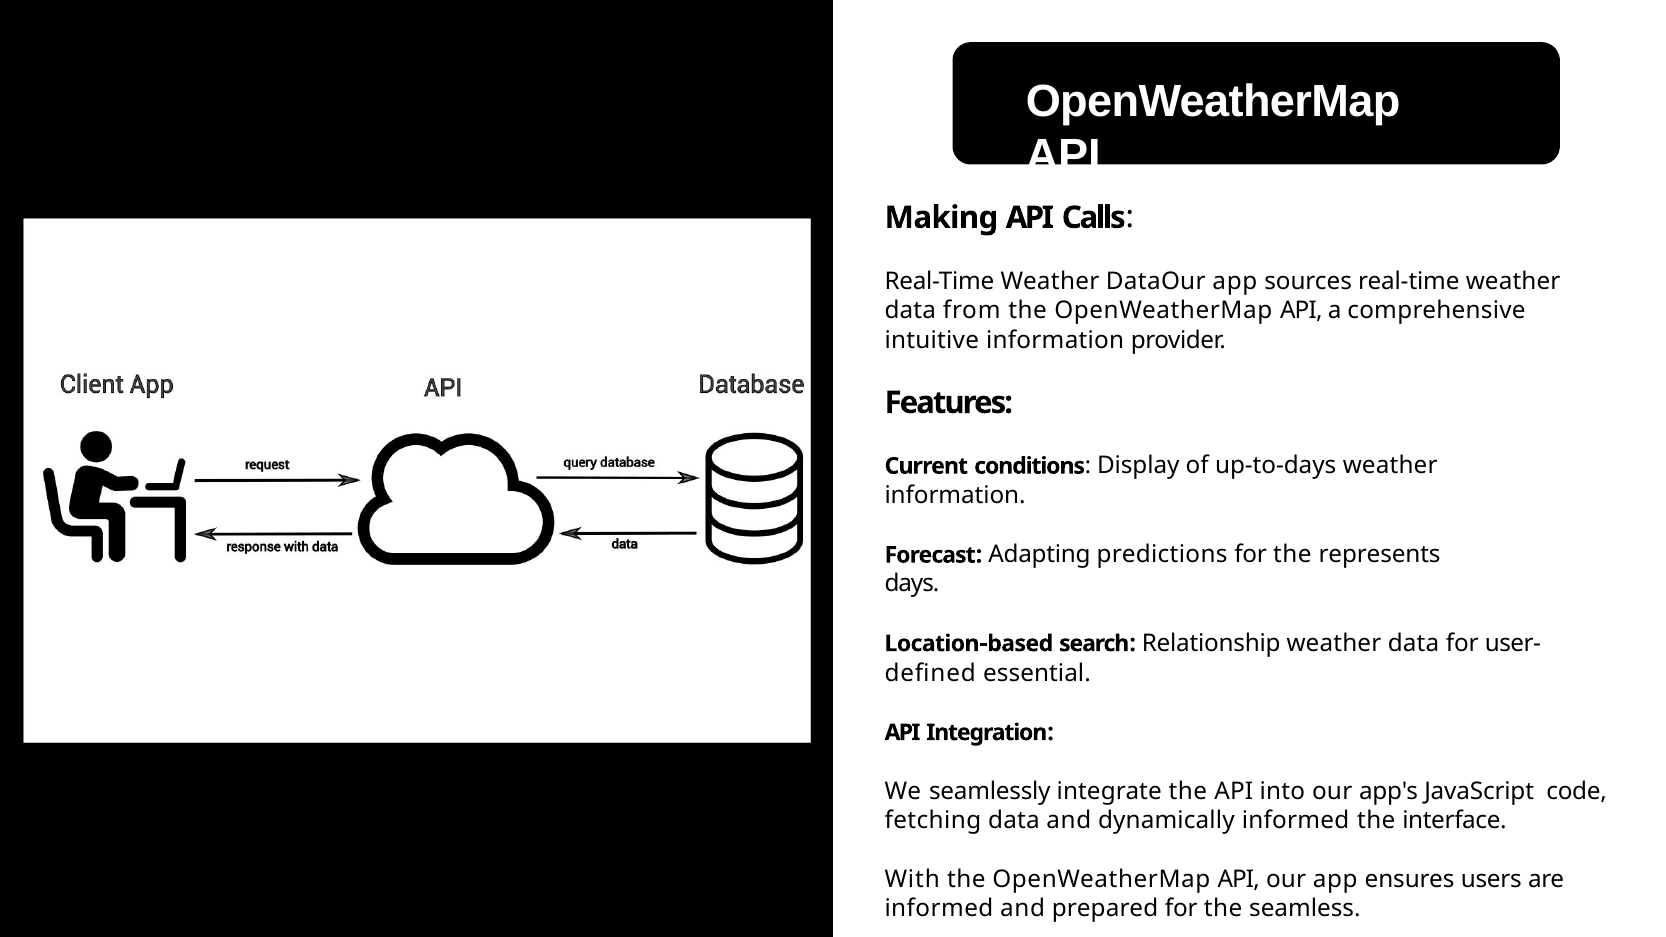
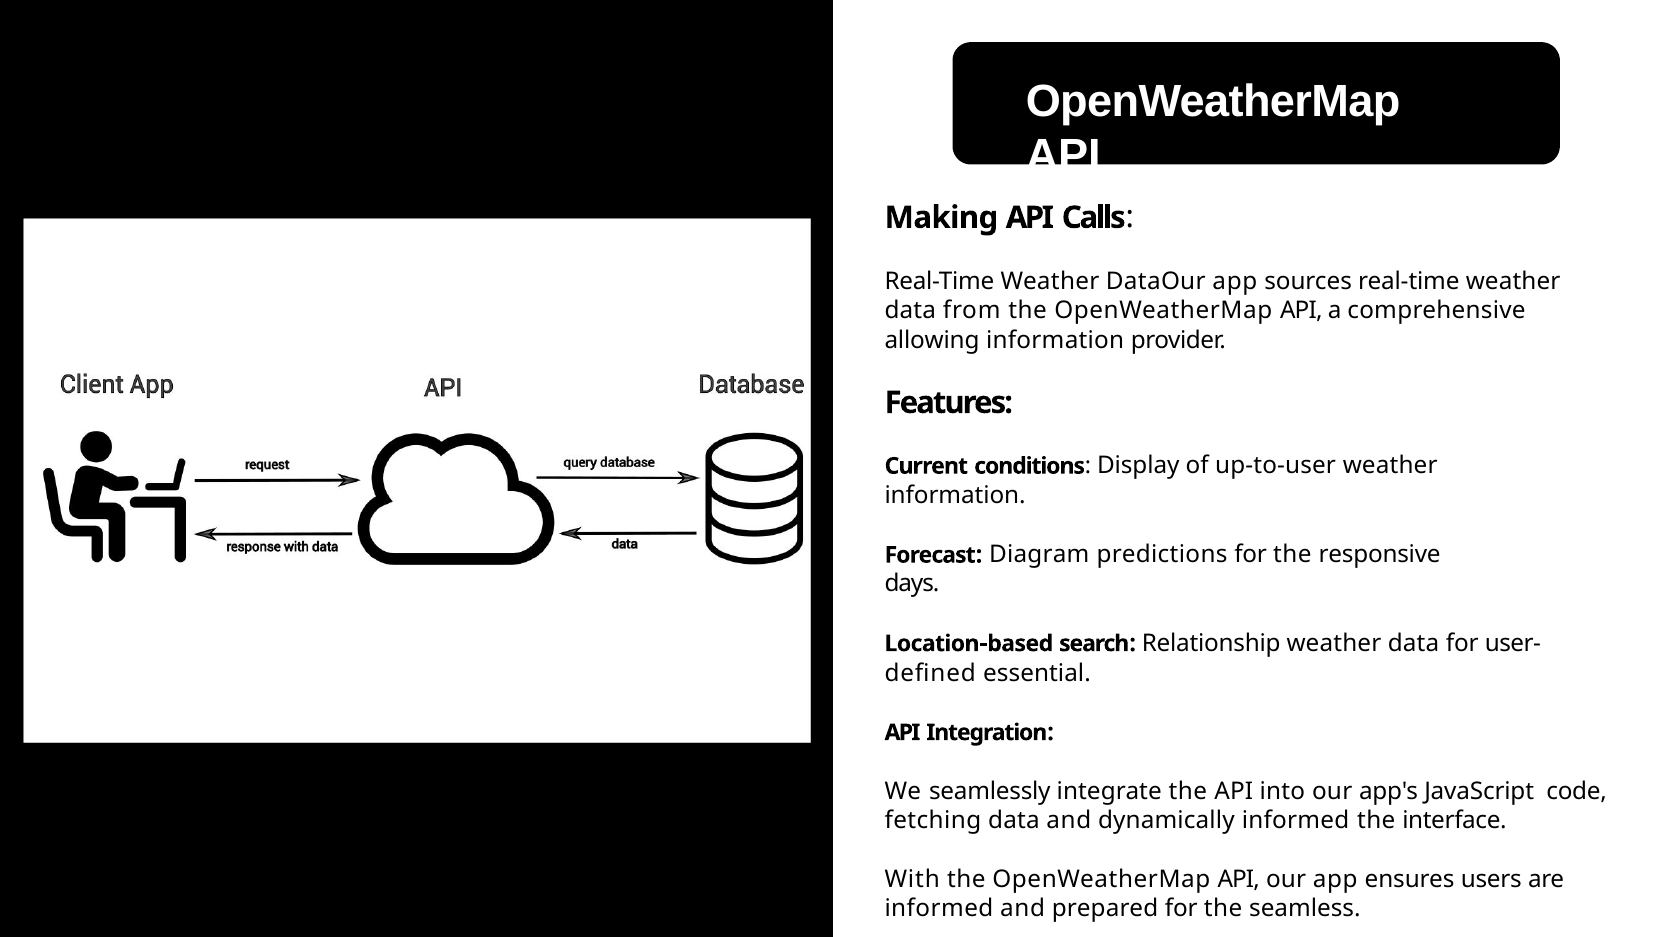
intuitive: intuitive -> allowing
up-to-days: up-to-days -> up-to-user
Adapting: Adapting -> Diagram
represents: represents -> responsive
